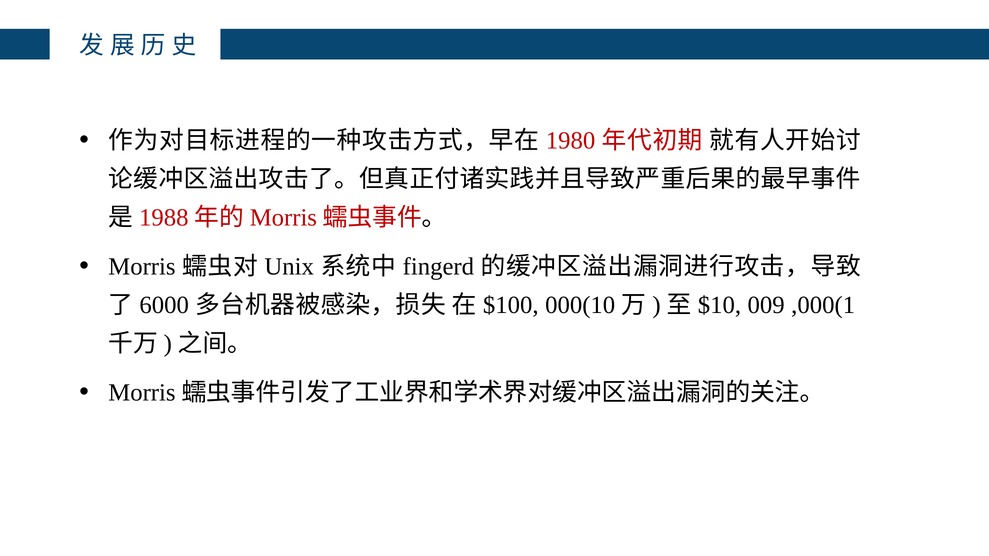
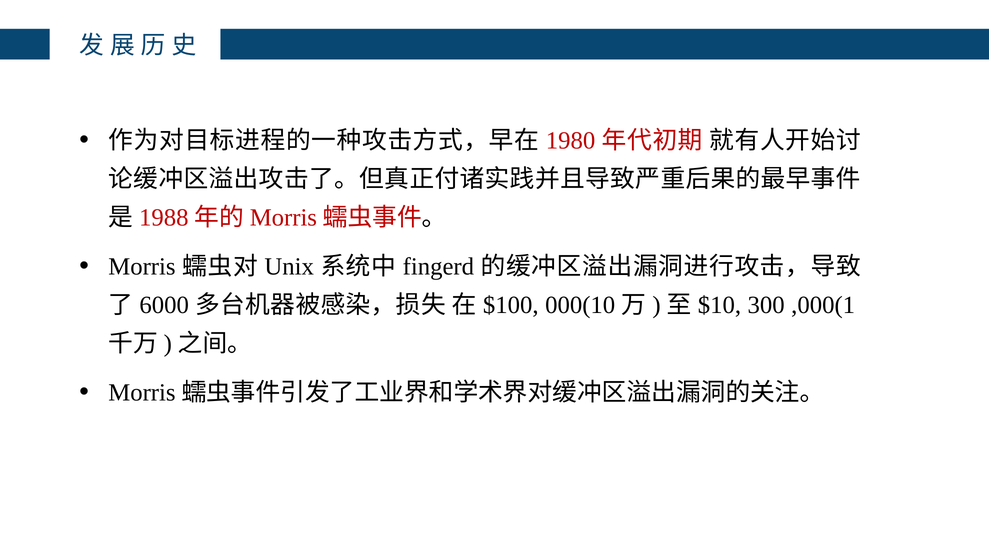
009: 009 -> 300
